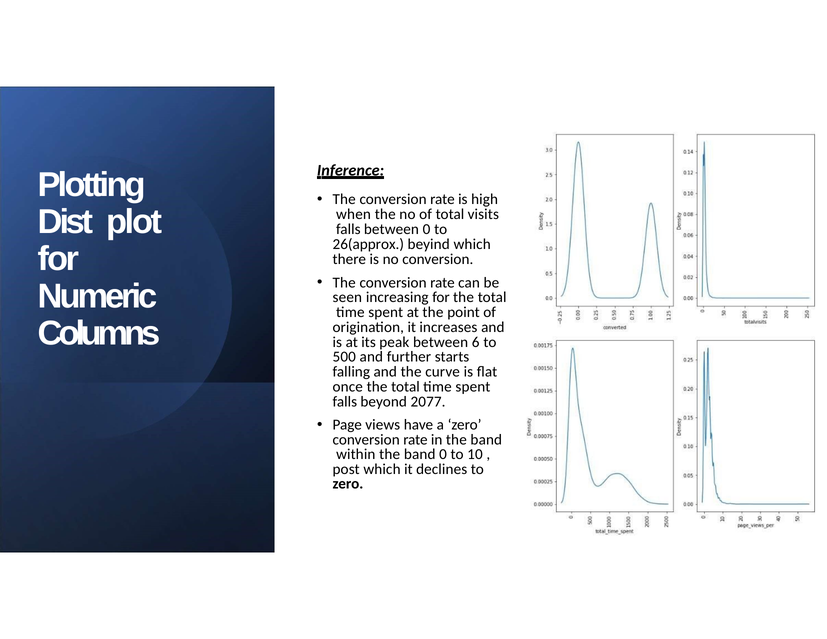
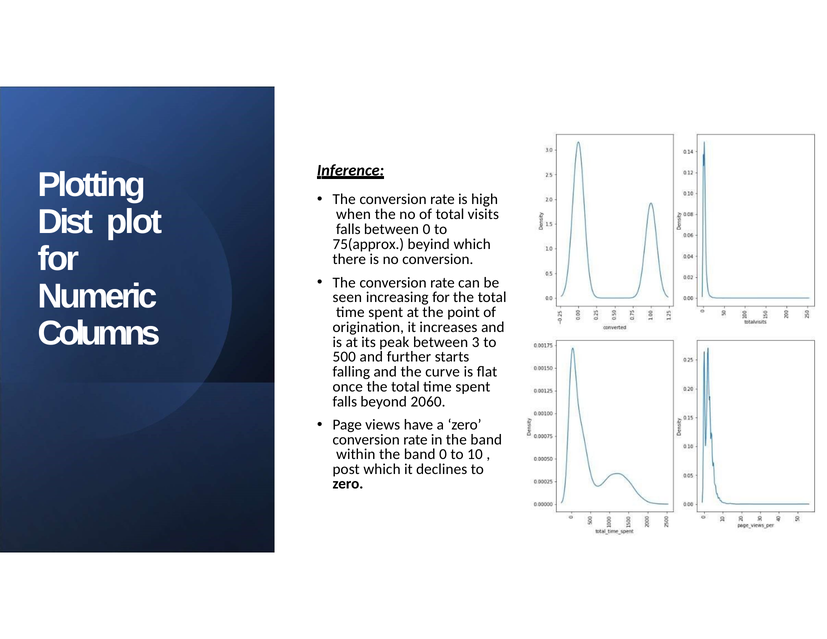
26(approx: 26(approx -> 75(approx
6: 6 -> 3
2077: 2077 -> 2060
